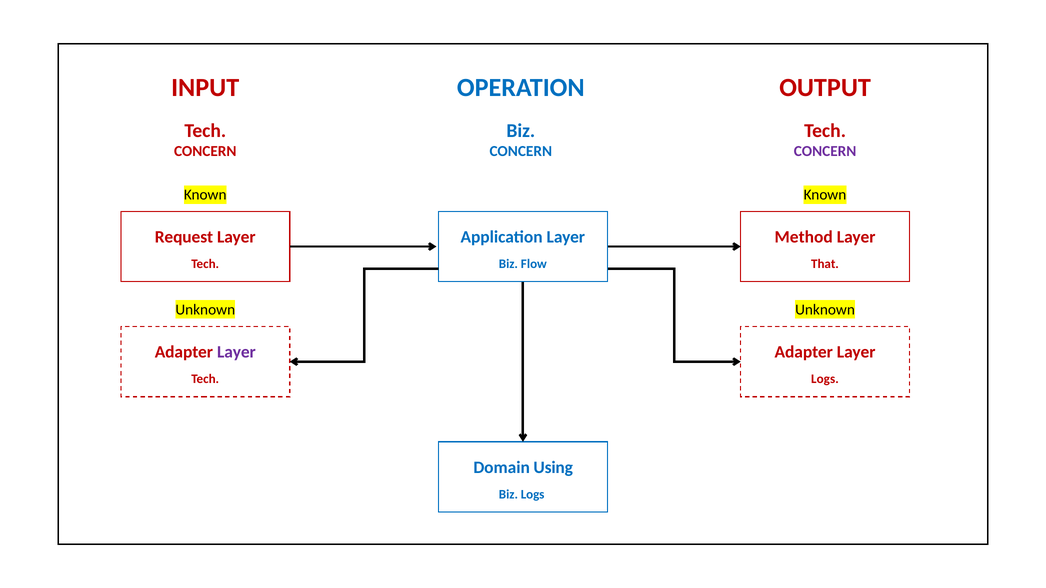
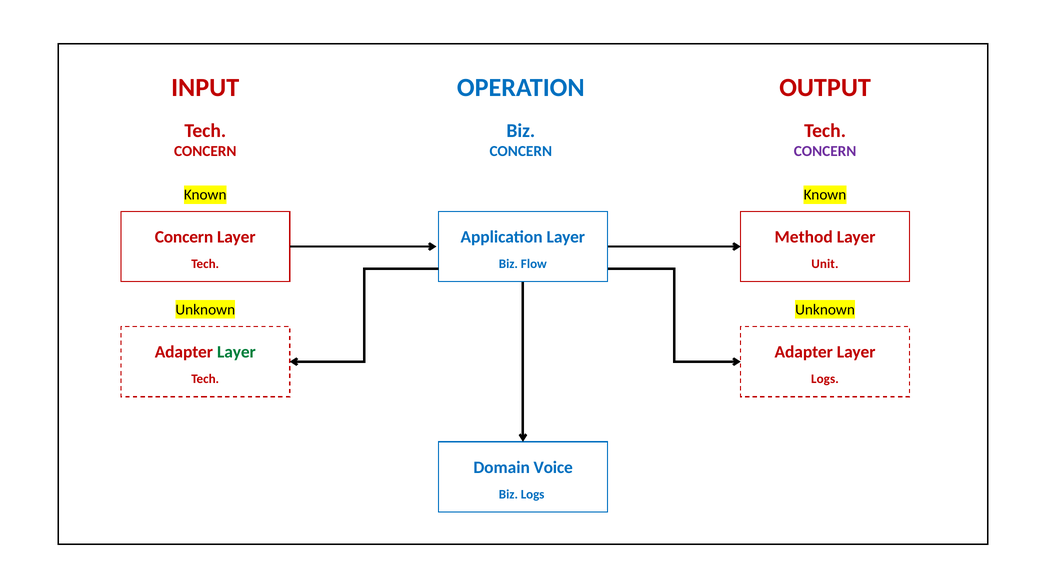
Request at (184, 237): Request -> Concern
That: That -> Unit
Layer at (236, 352) colour: purple -> green
Using: Using -> Voice
